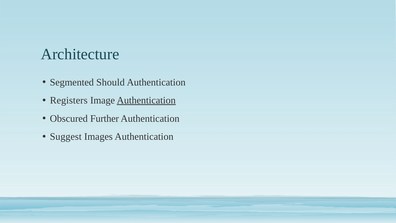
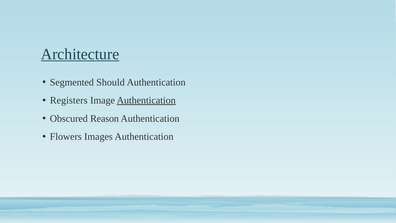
Architecture underline: none -> present
Further: Further -> Reason
Suggest: Suggest -> Flowers
